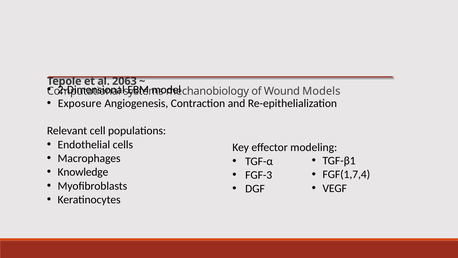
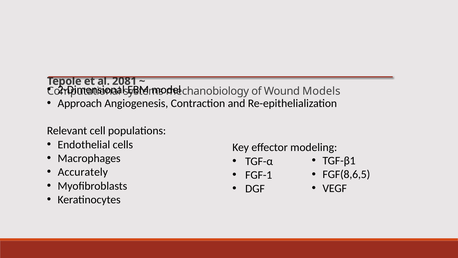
2063: 2063 -> 2081
Exposure: Exposure -> Approach
Knowledge: Knowledge -> Accurately
FGF(1,7,4: FGF(1,7,4 -> FGF(8,6,5
FGF-3: FGF-3 -> FGF-1
